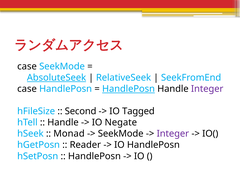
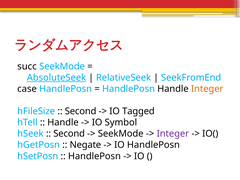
case at (27, 66): case -> succ
HandlePosn at (129, 89) underline: present -> none
Integer at (207, 89) colour: purple -> orange
Negate: Negate -> Symbol
Monad at (69, 134): Monad -> Second
Reader: Reader -> Negate
